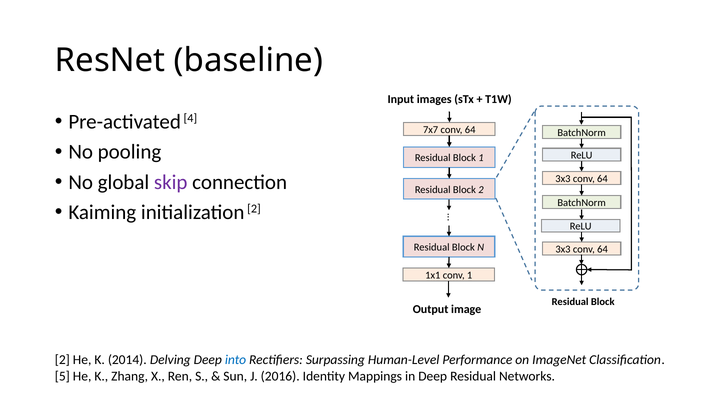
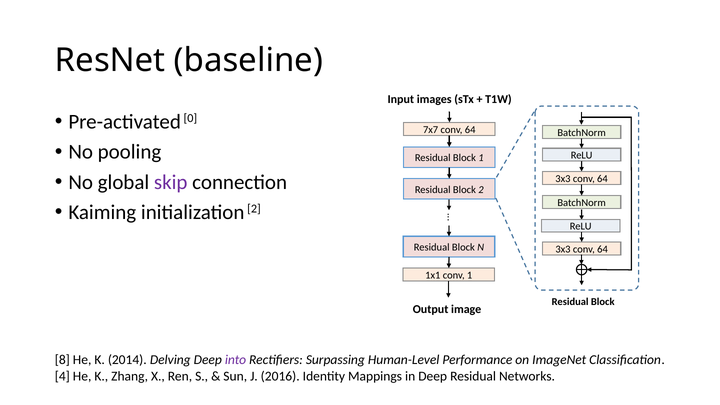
4: 4 -> 0
2 at (62, 360): 2 -> 8
into colour: blue -> purple
5: 5 -> 4
